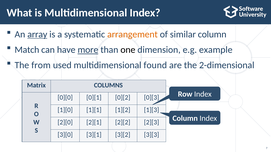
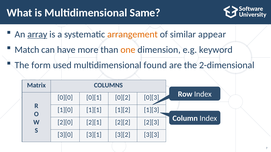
Multidimensional Index: Index -> Same
similar column: column -> appear
more underline: present -> none
one colour: black -> orange
example: example -> keyword
from: from -> form
